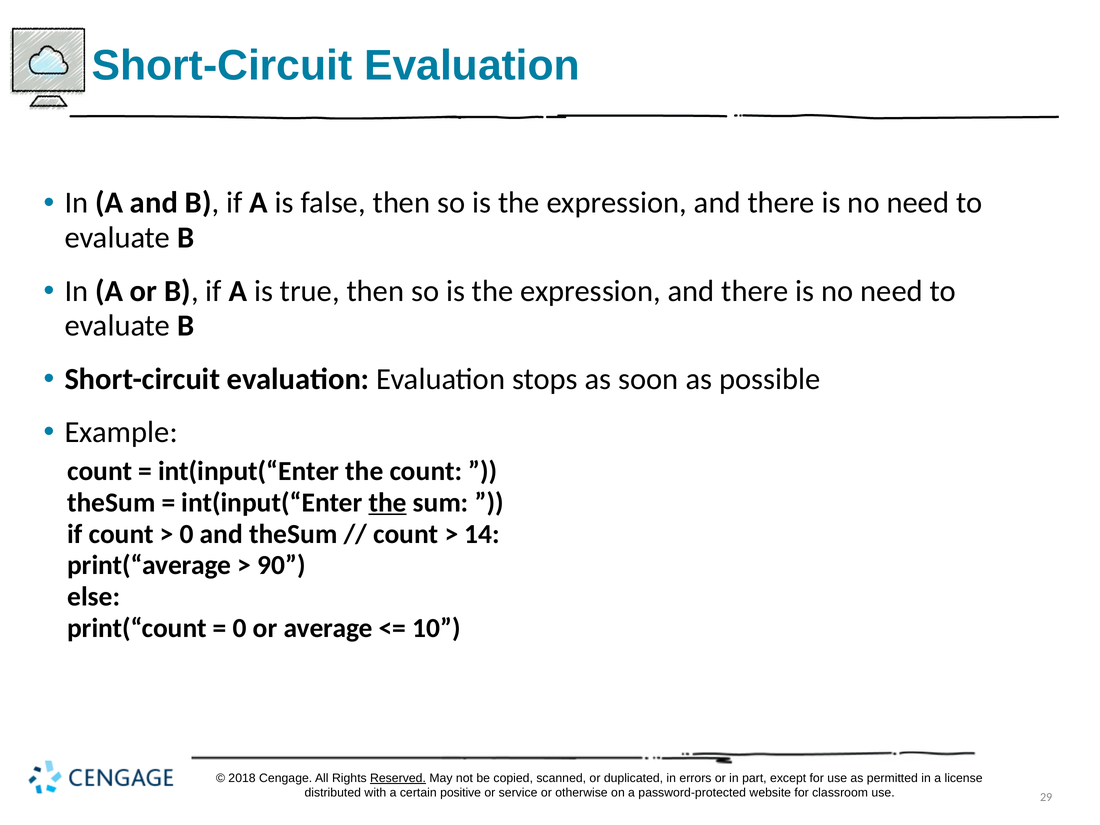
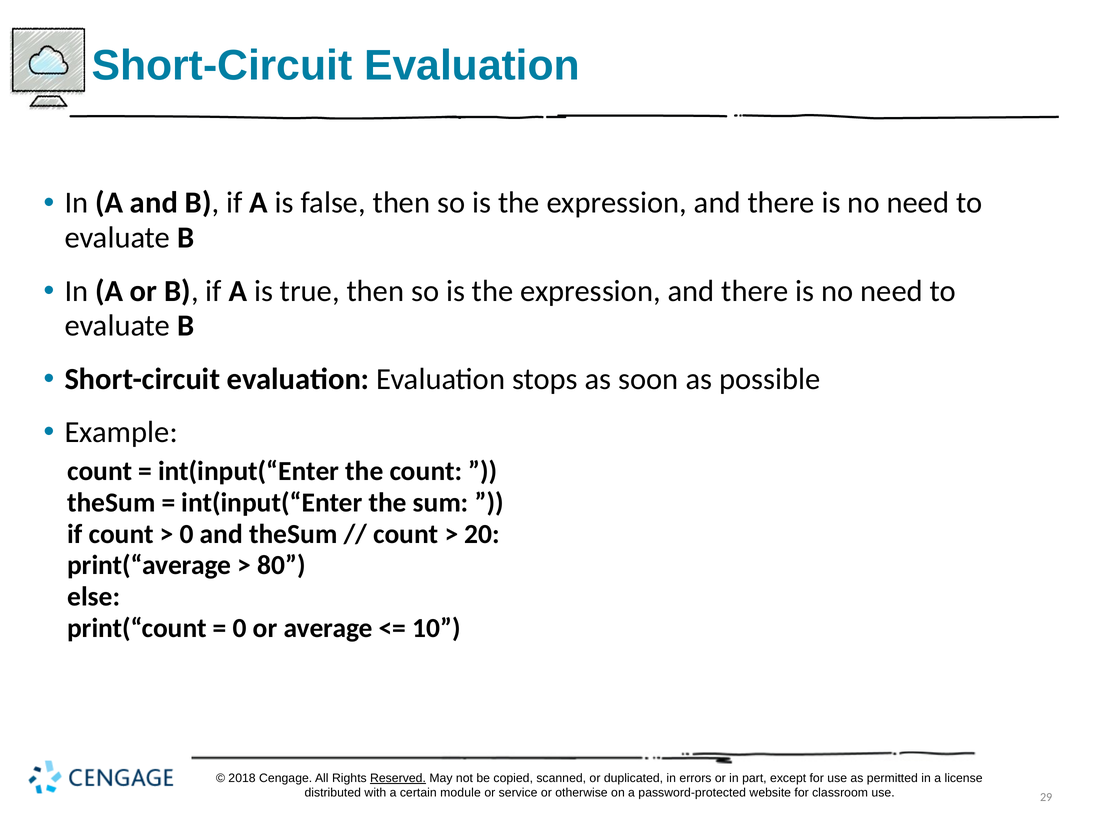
the at (388, 503) underline: present -> none
14: 14 -> 20
90: 90 -> 80
positive: positive -> module
